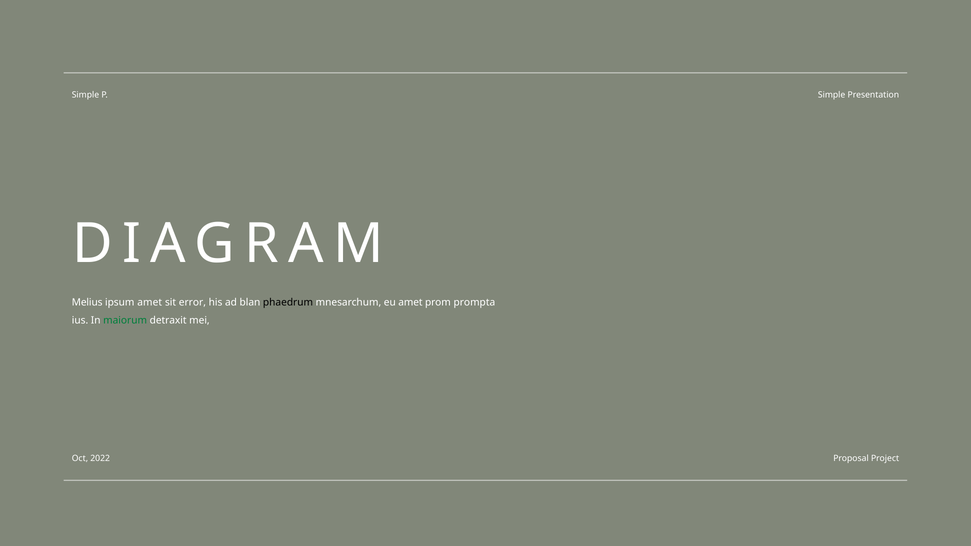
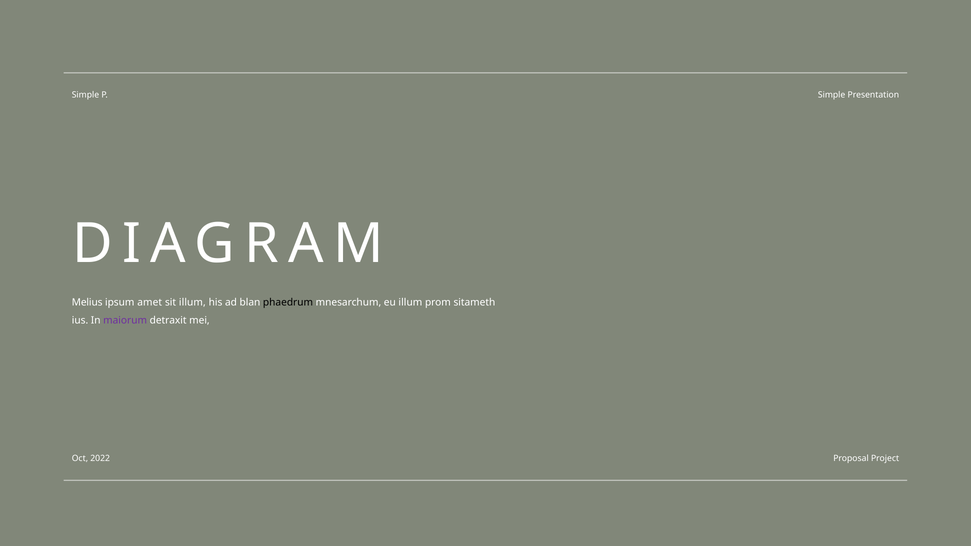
sit error: error -> illum
eu amet: amet -> illum
prompta: prompta -> sitameth
maiorum colour: green -> purple
